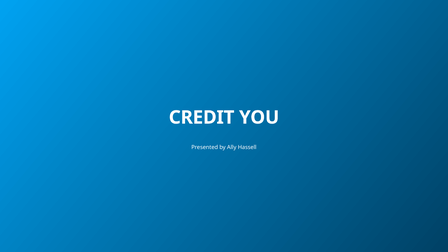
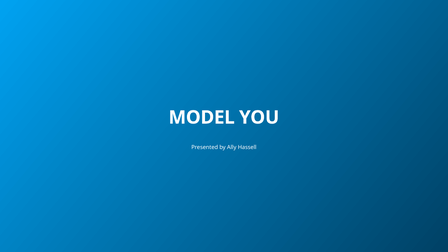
CREDIT: CREDIT -> MODEL
